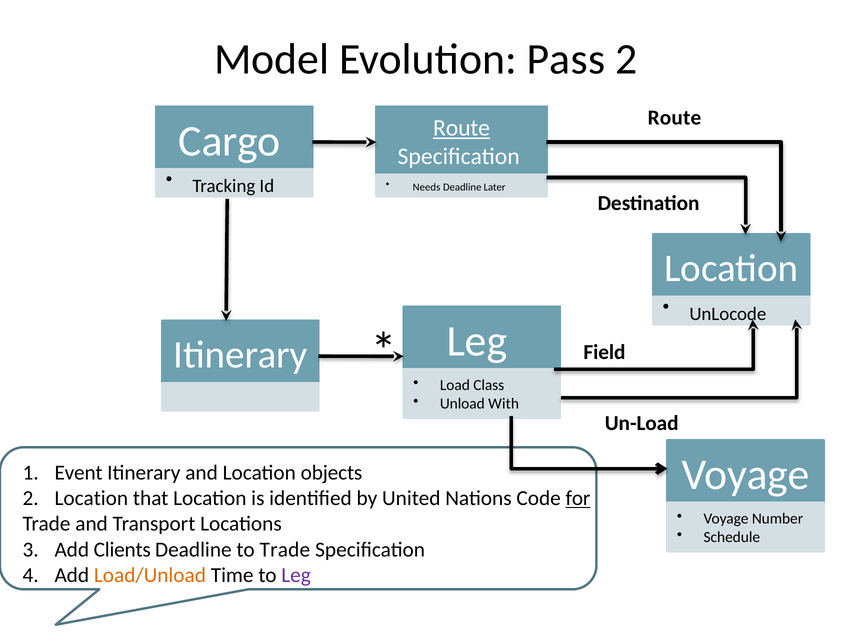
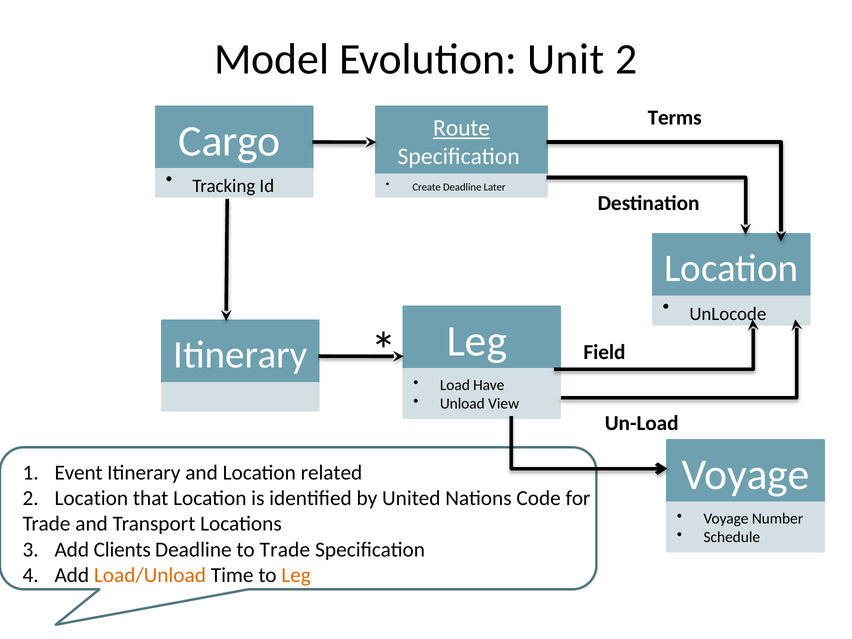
Pass: Pass -> Unit
Route at (674, 118): Route -> Terms
Needs: Needs -> Create
Class: Class -> Have
With: With -> View
objects: objects -> related
for underline: present -> none
Leg at (296, 575) colour: purple -> orange
